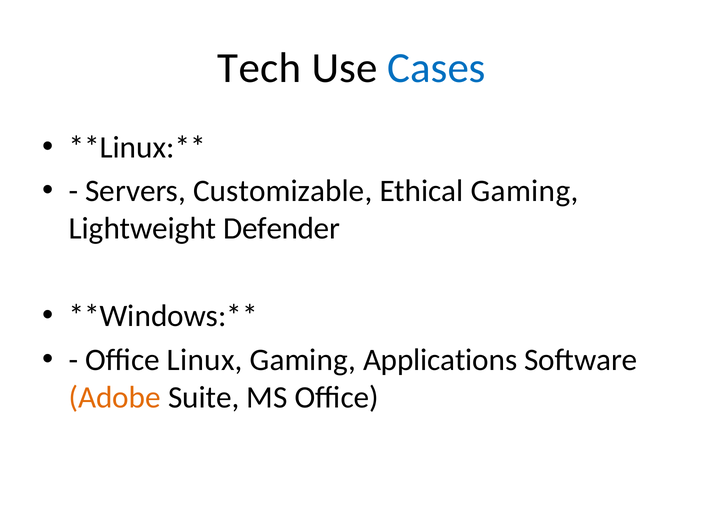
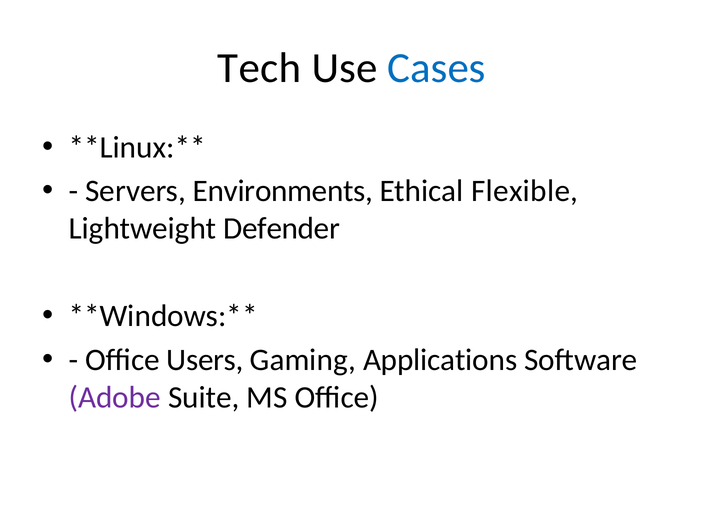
Customizable: Customizable -> Environments
Ethical Gaming: Gaming -> Flexible
Linux: Linux -> Users
Adobe colour: orange -> purple
